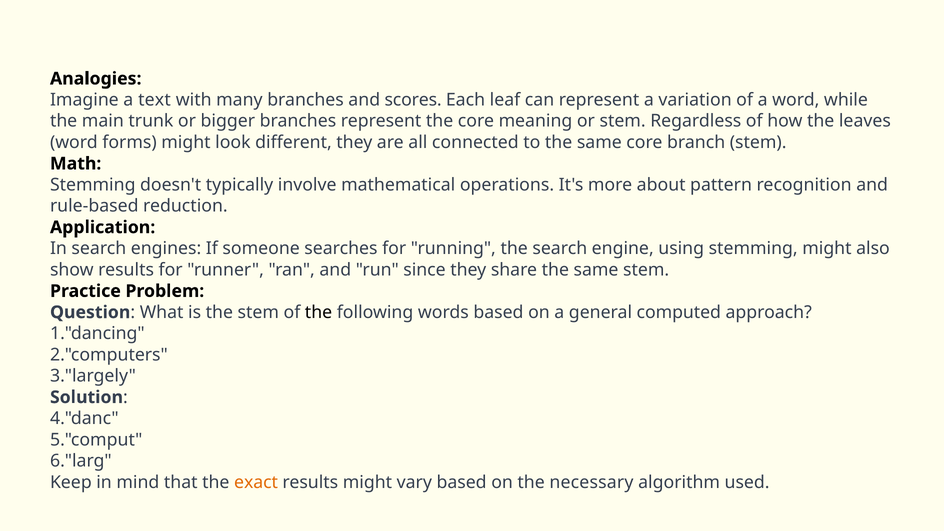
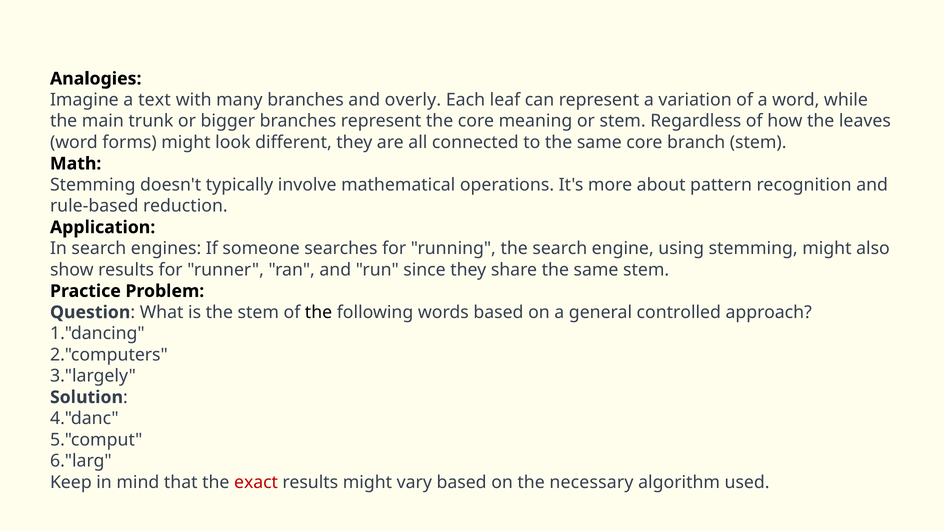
scores: scores -> overly
computed: computed -> controlled
exact colour: orange -> red
